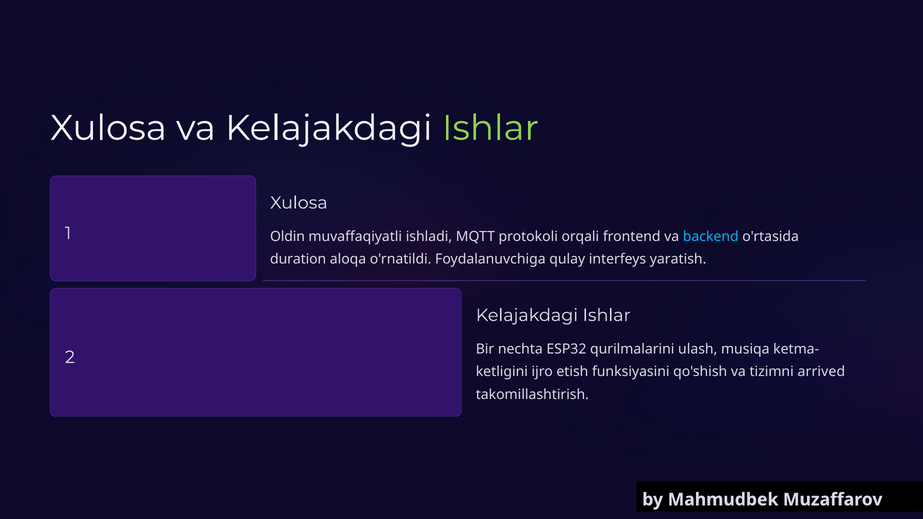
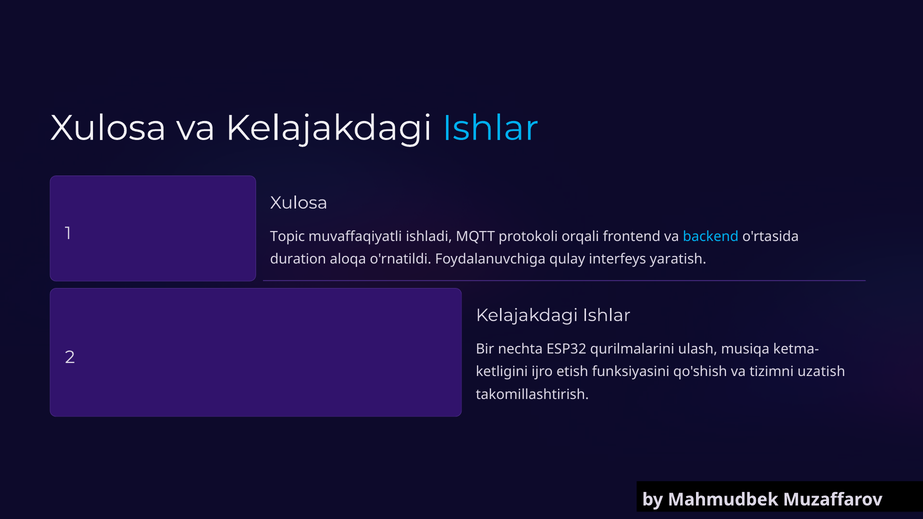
Ishlar at (490, 128) colour: light green -> light blue
Oldin: Oldin -> Topic
arrived: arrived -> uzatish
